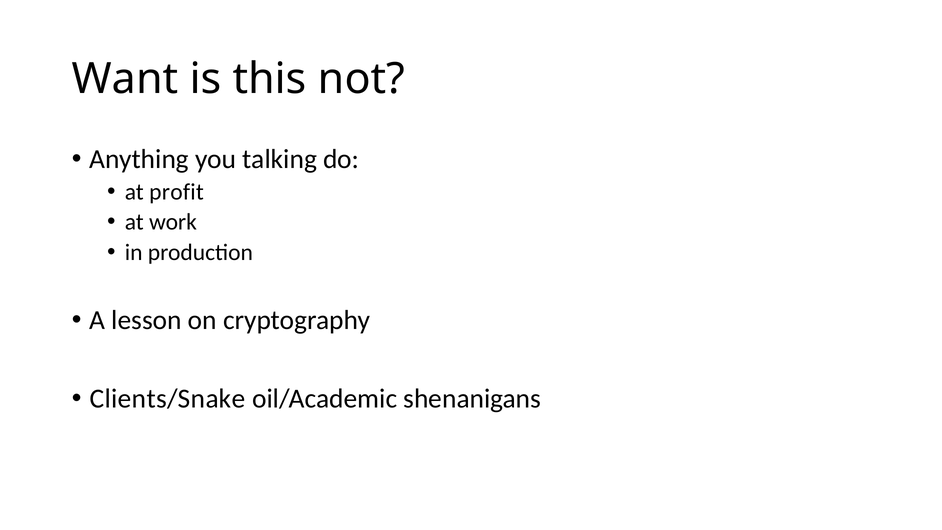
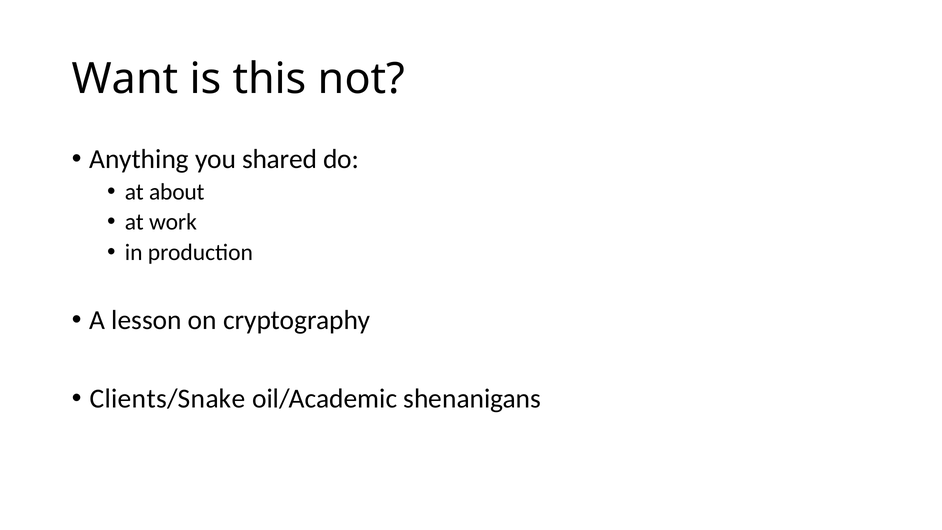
talking: talking -> shared
profit: profit -> about
